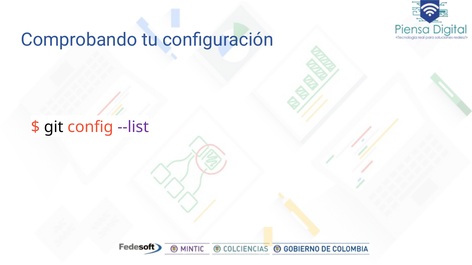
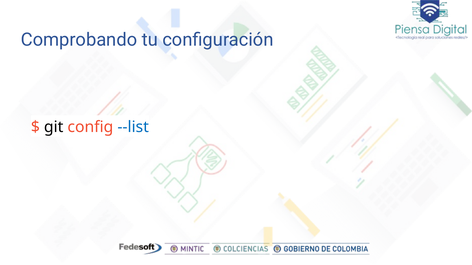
--list colour: purple -> blue
